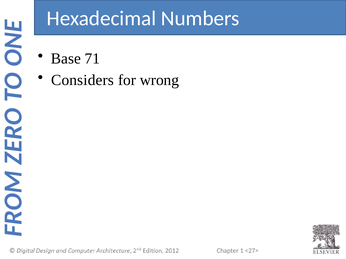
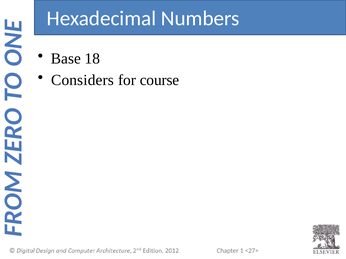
71: 71 -> 18
wrong: wrong -> course
